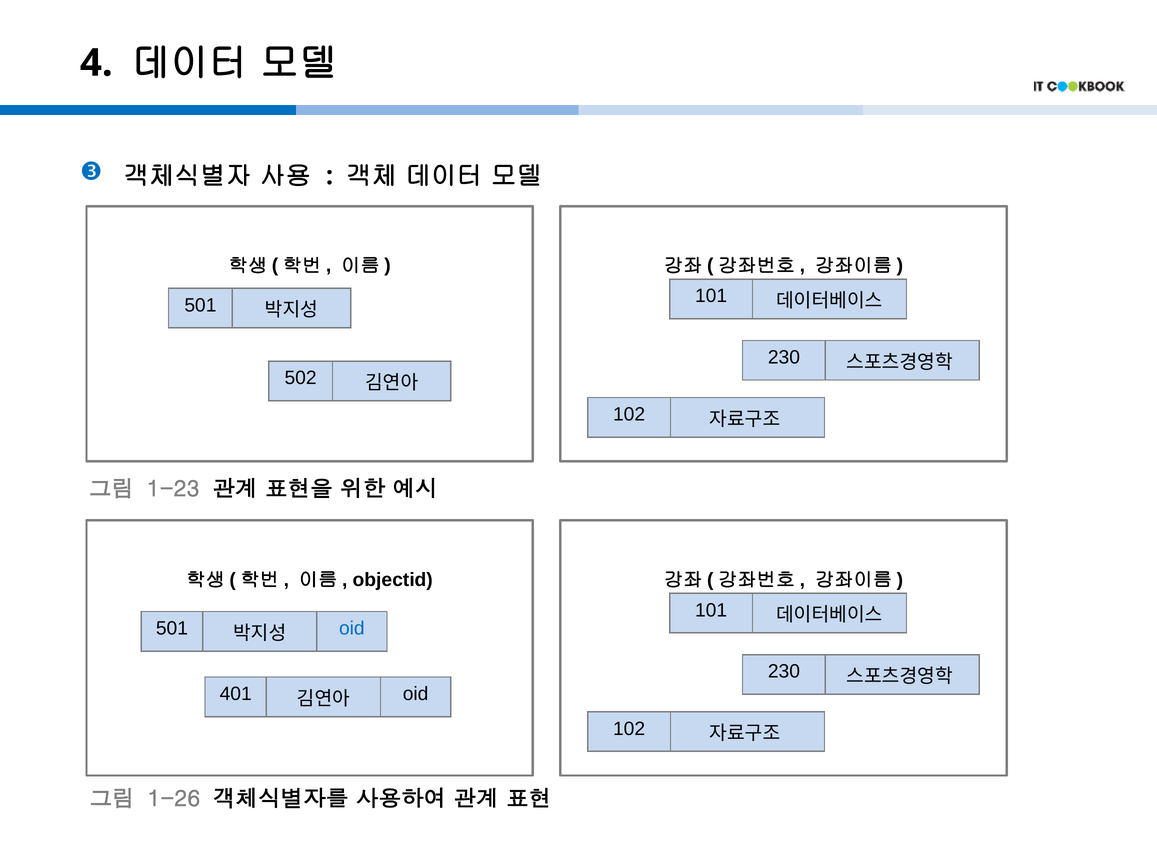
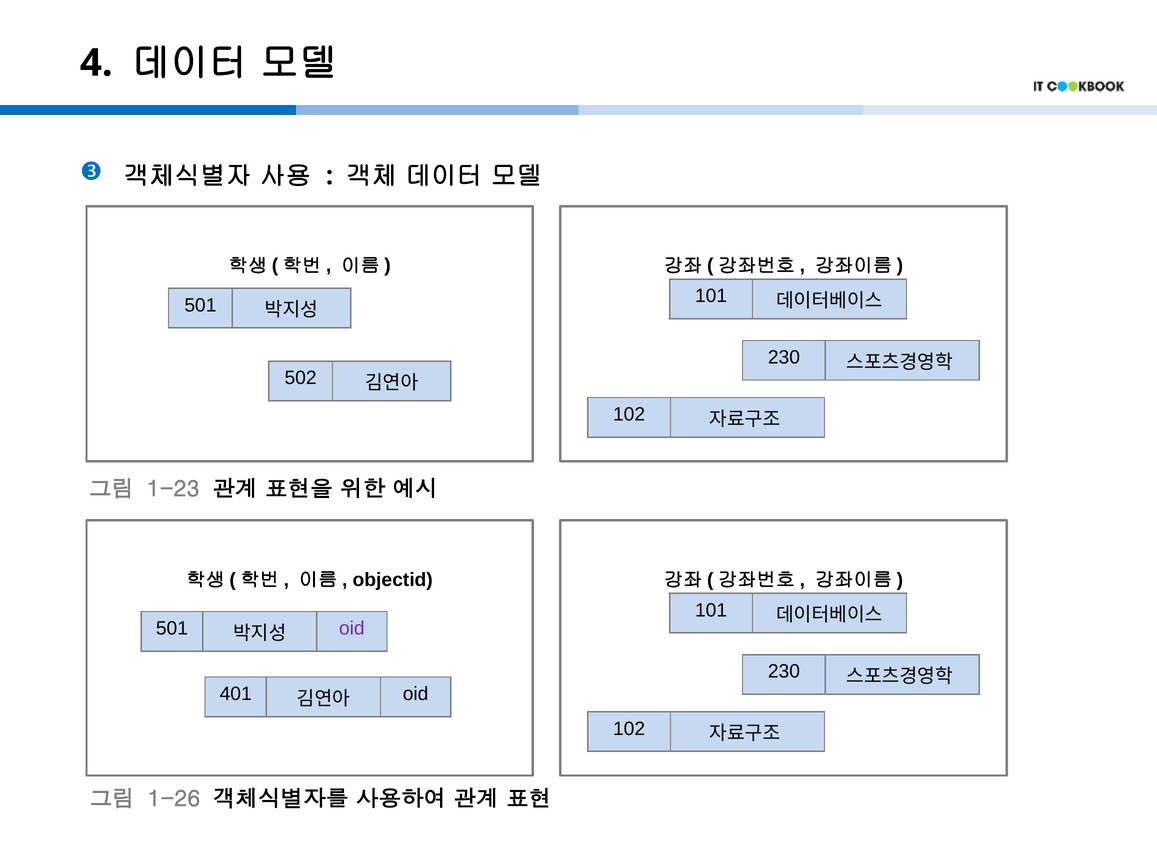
oid at (352, 628) colour: blue -> purple
